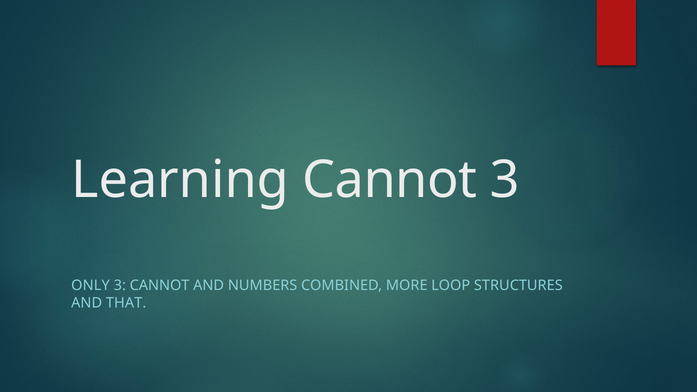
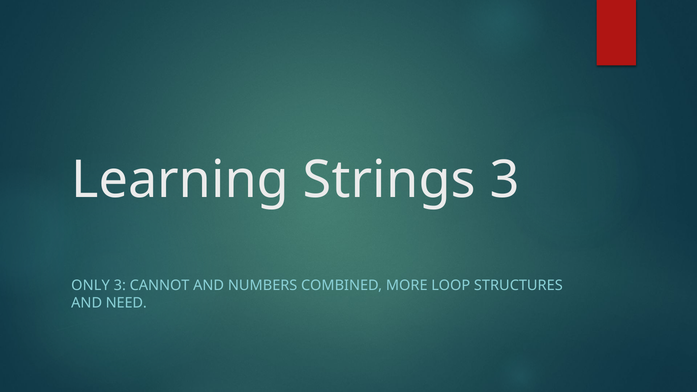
Learning Cannot: Cannot -> Strings
THAT: THAT -> NEED
